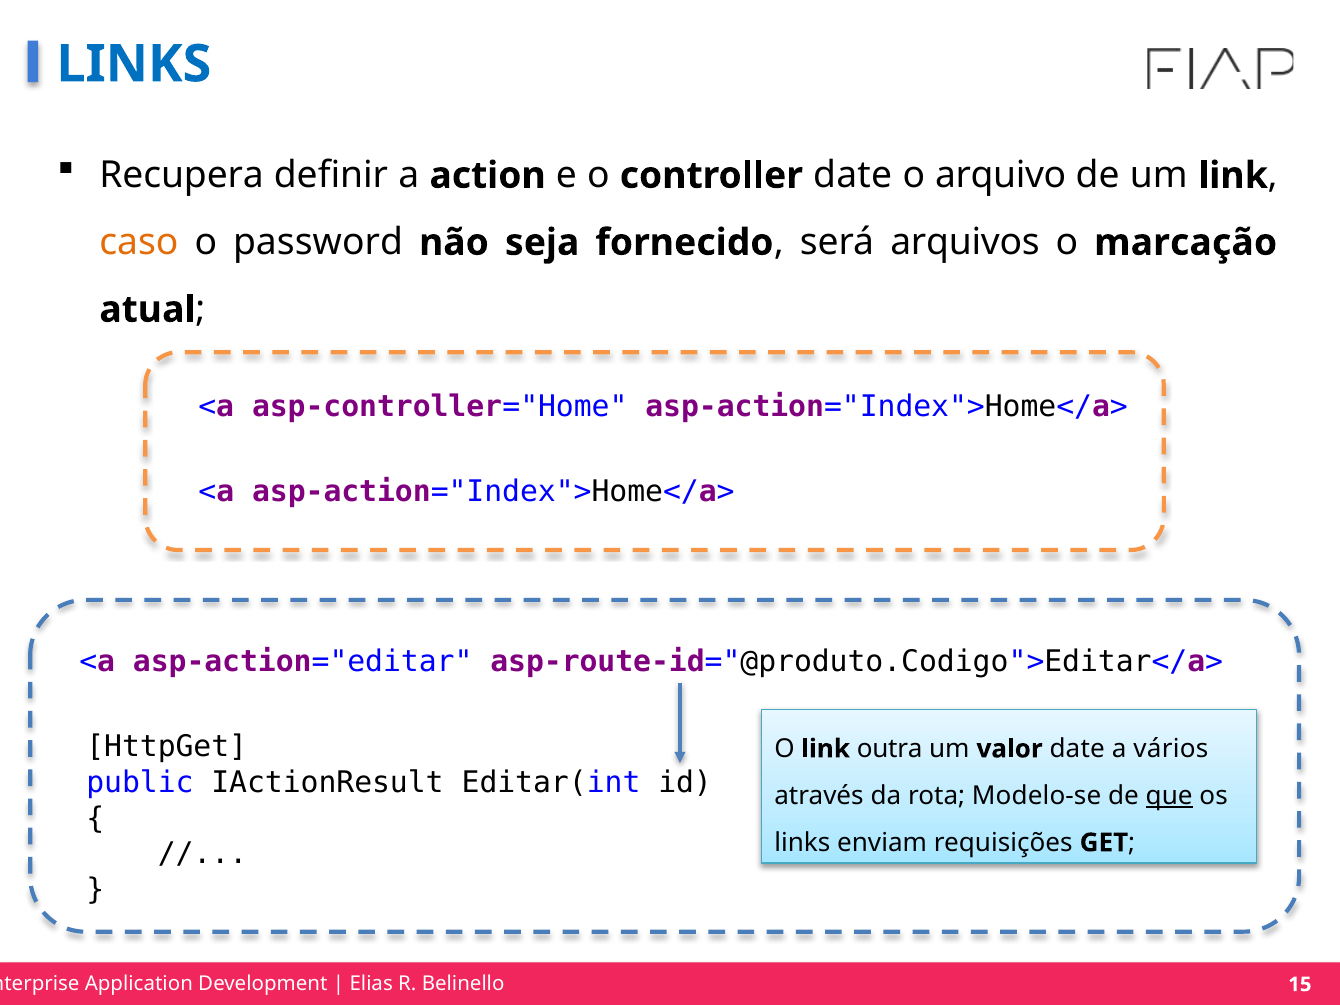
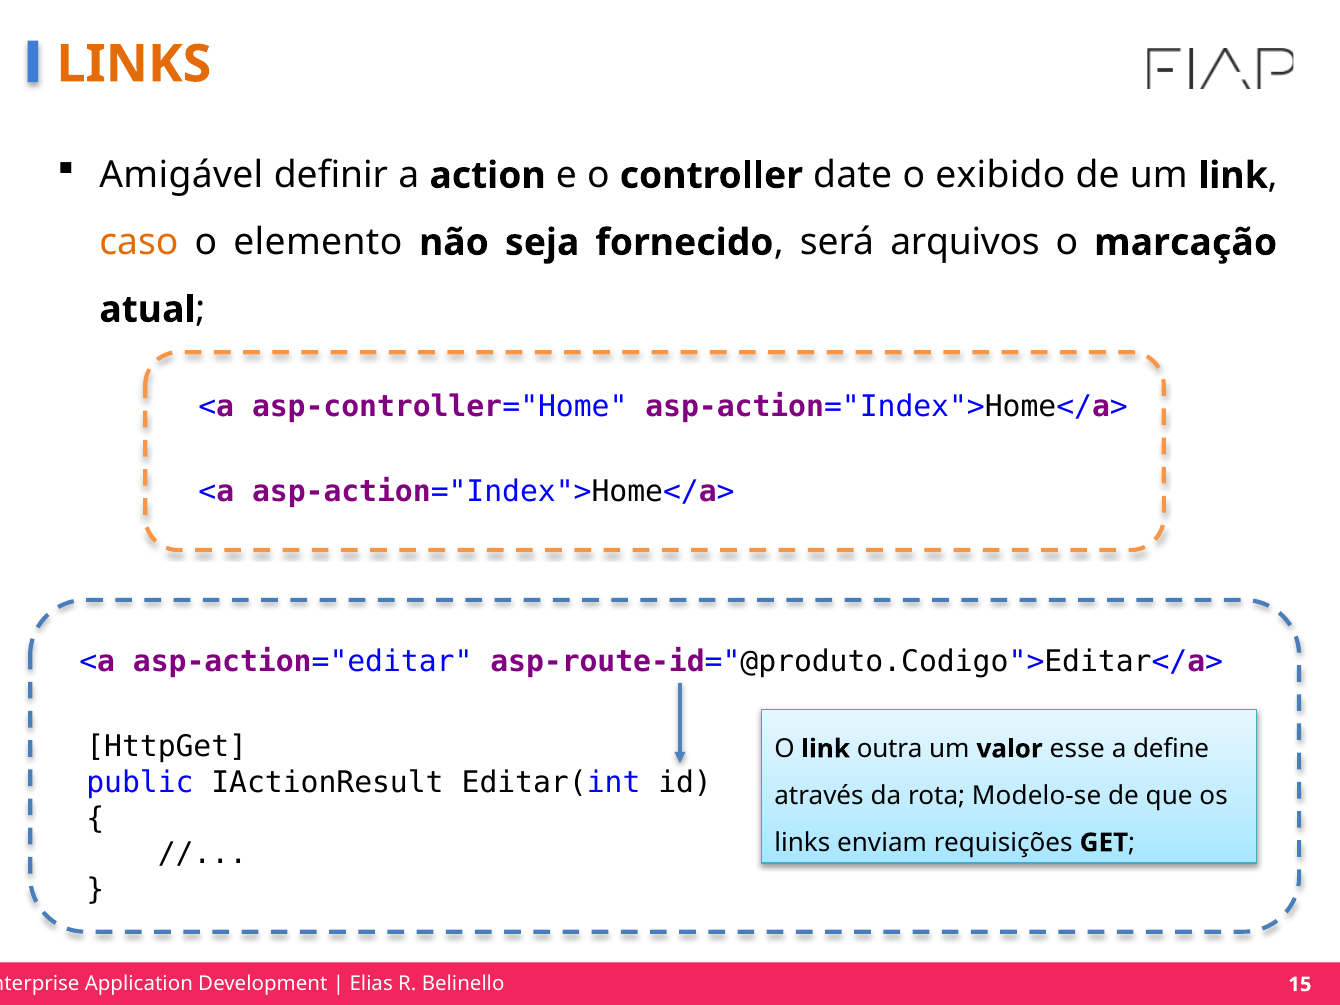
LINKS at (134, 64) colour: blue -> orange
Recupera: Recupera -> Amigável
arquivo: arquivo -> exibido
password: password -> elemento
valor date: date -> esse
vários: vários -> define
que underline: present -> none
